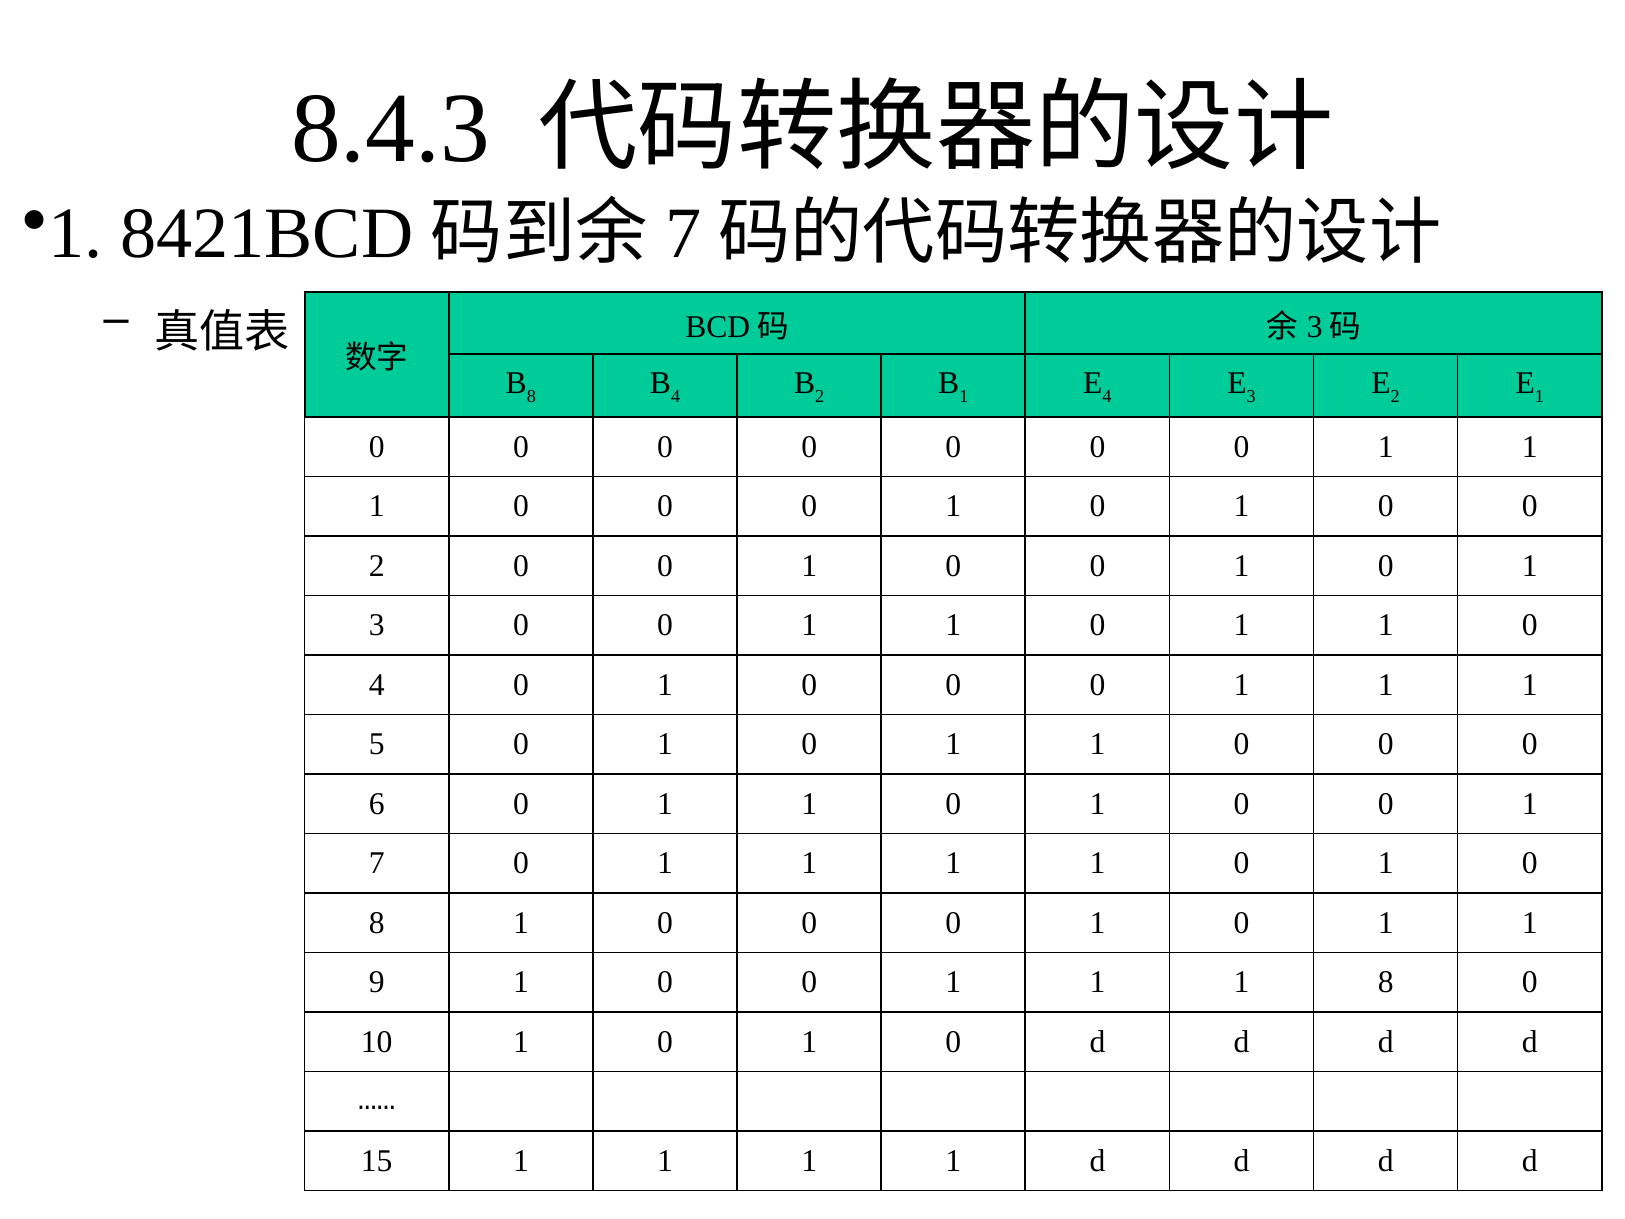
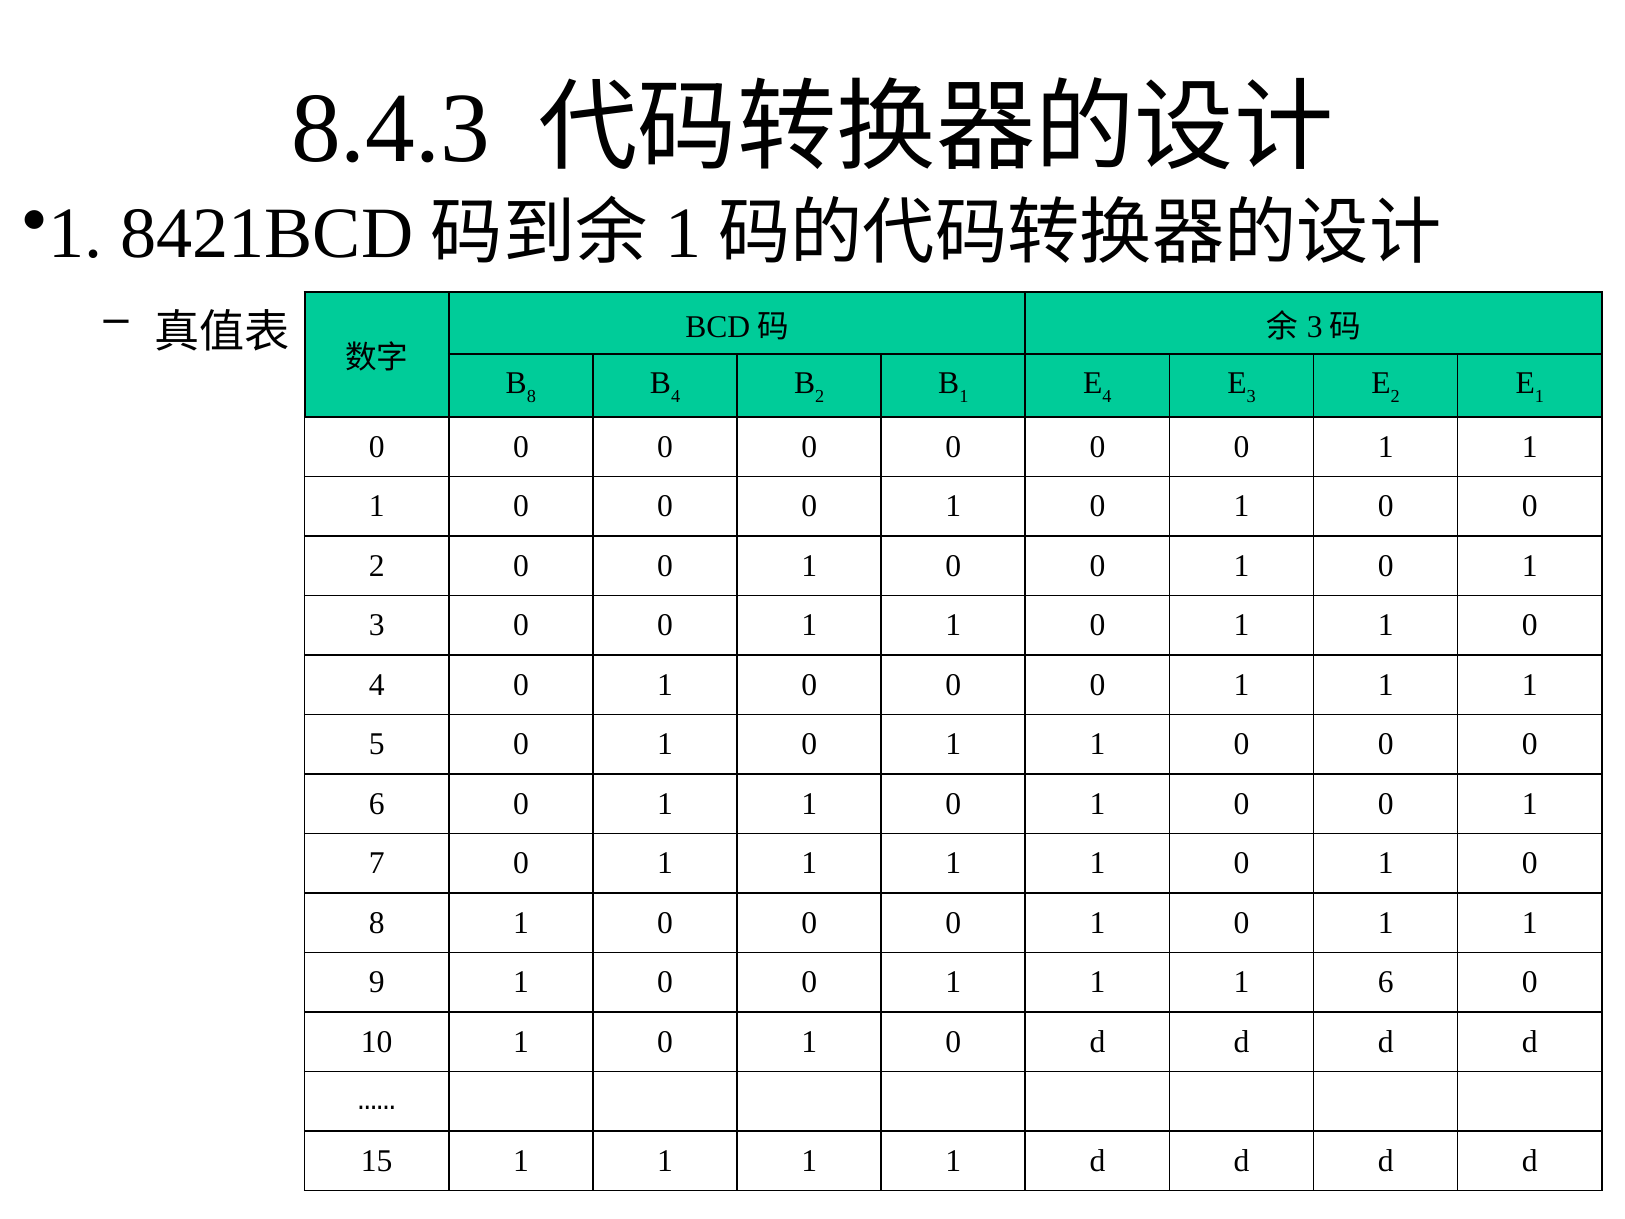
7 at (683, 234): 7 -> 1
1 8: 8 -> 6
